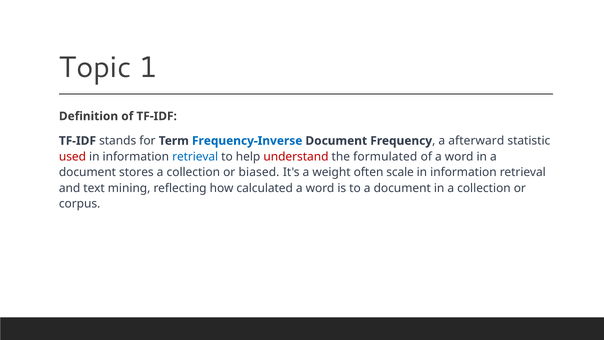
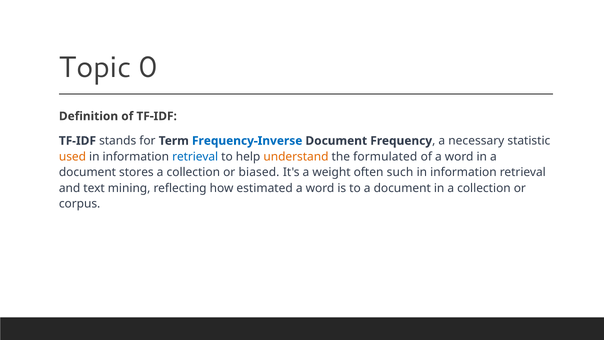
1: 1 -> 0
afterward: afterward -> necessary
used colour: red -> orange
understand colour: red -> orange
scale: scale -> such
calculated: calculated -> estimated
